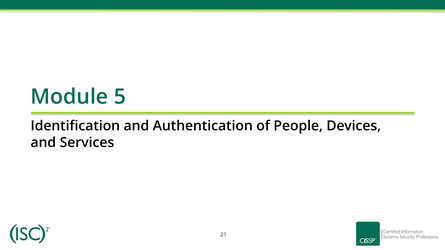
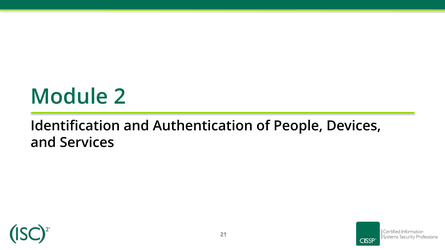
5: 5 -> 2
